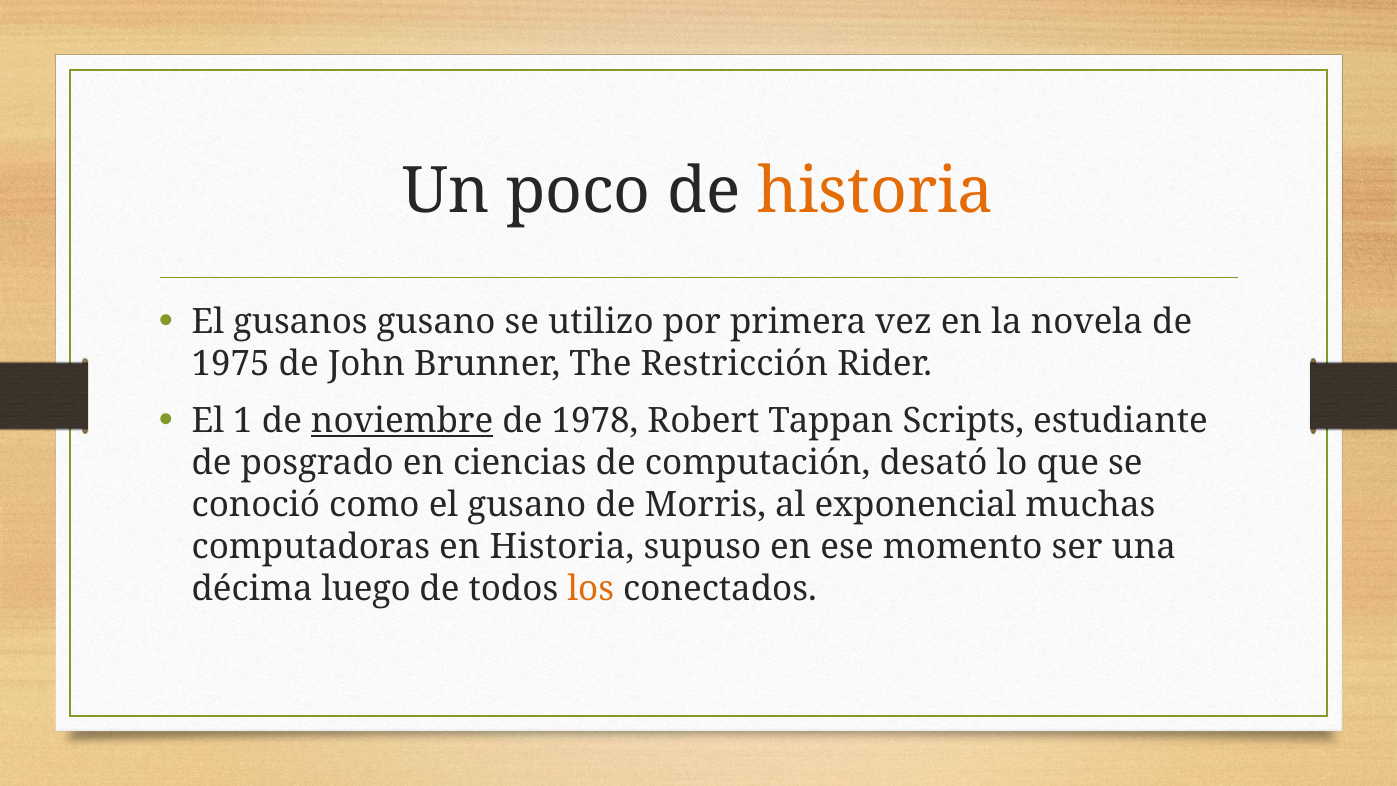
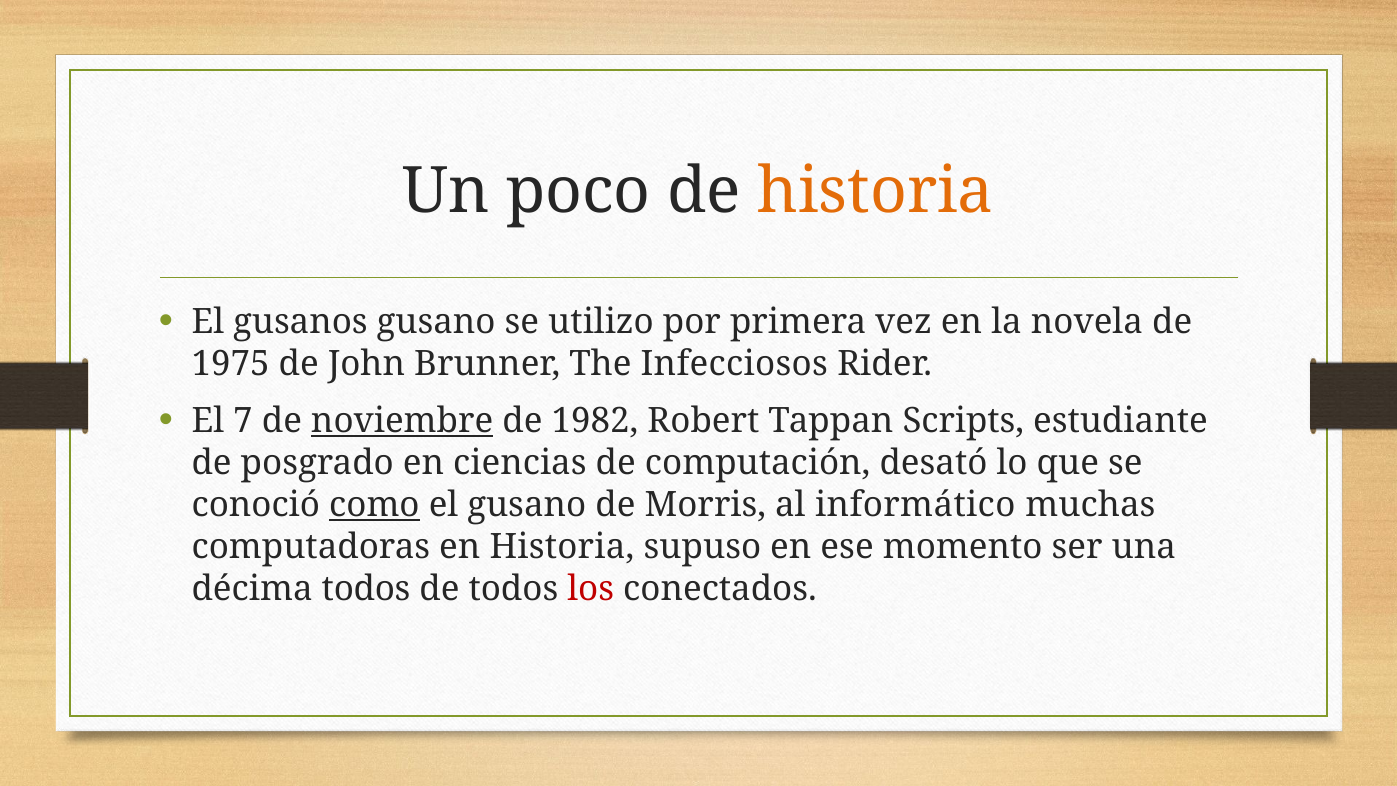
Restricción: Restricción -> Infecciosos
1: 1 -> 7
1978: 1978 -> 1982
como underline: none -> present
exponencial: exponencial -> informático
décima luego: luego -> todos
los colour: orange -> red
